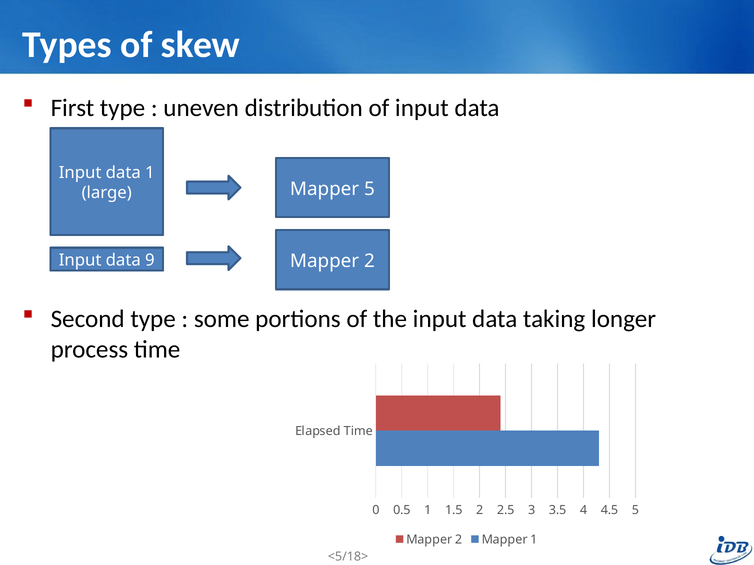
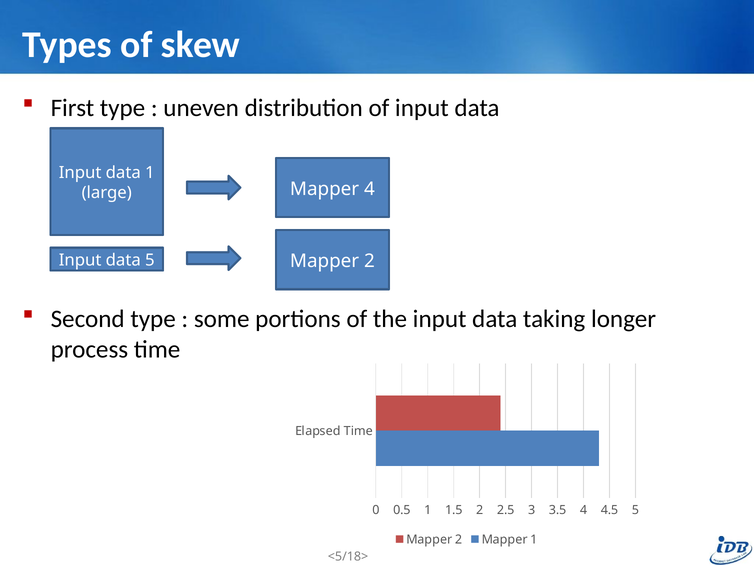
Mapper 5: 5 -> 4
data 9: 9 -> 5
